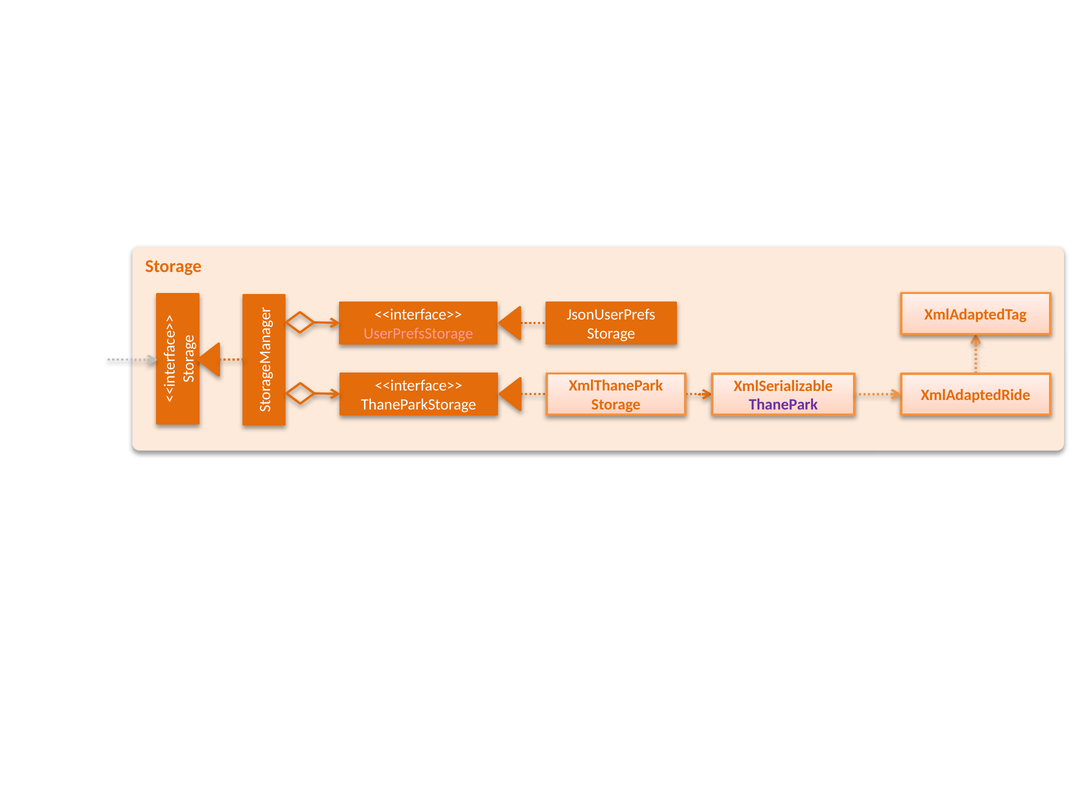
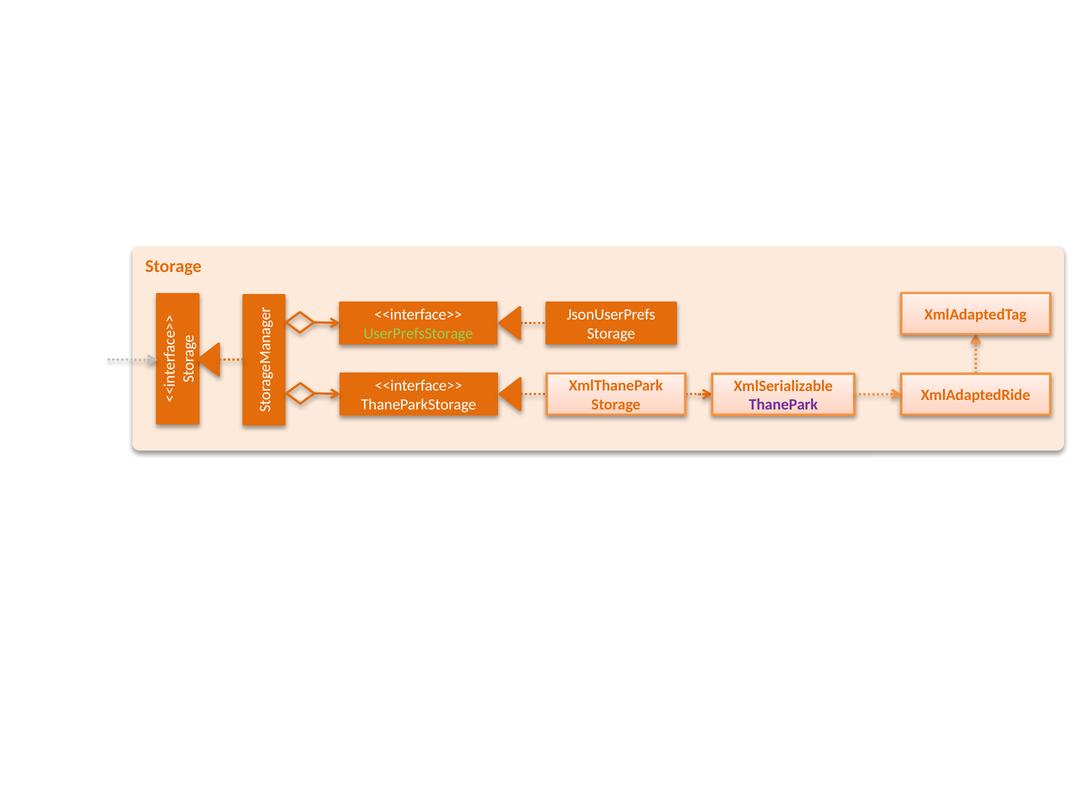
UserPrefsStorage colour: pink -> light green
